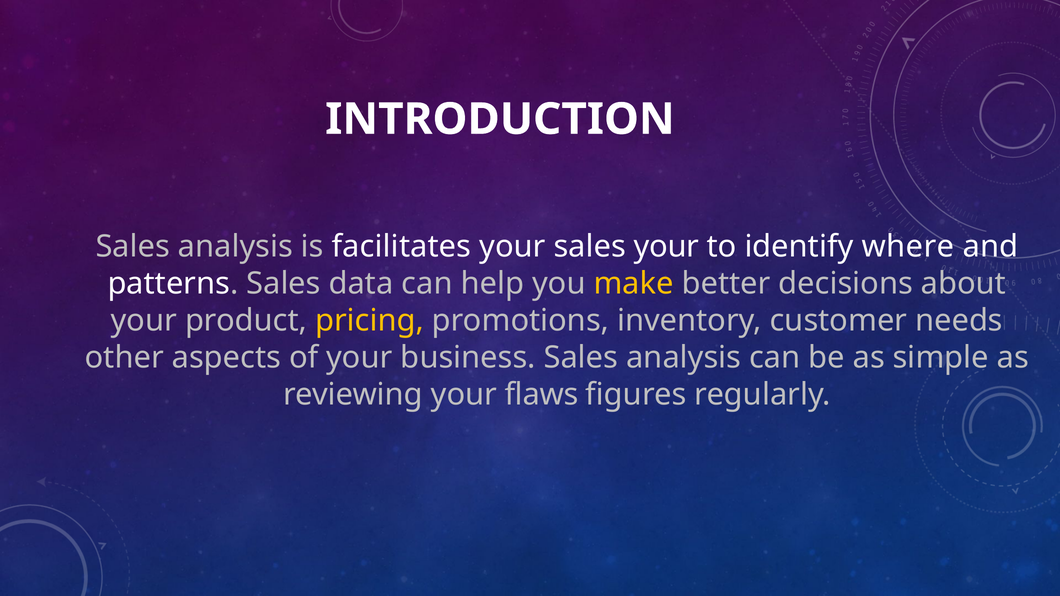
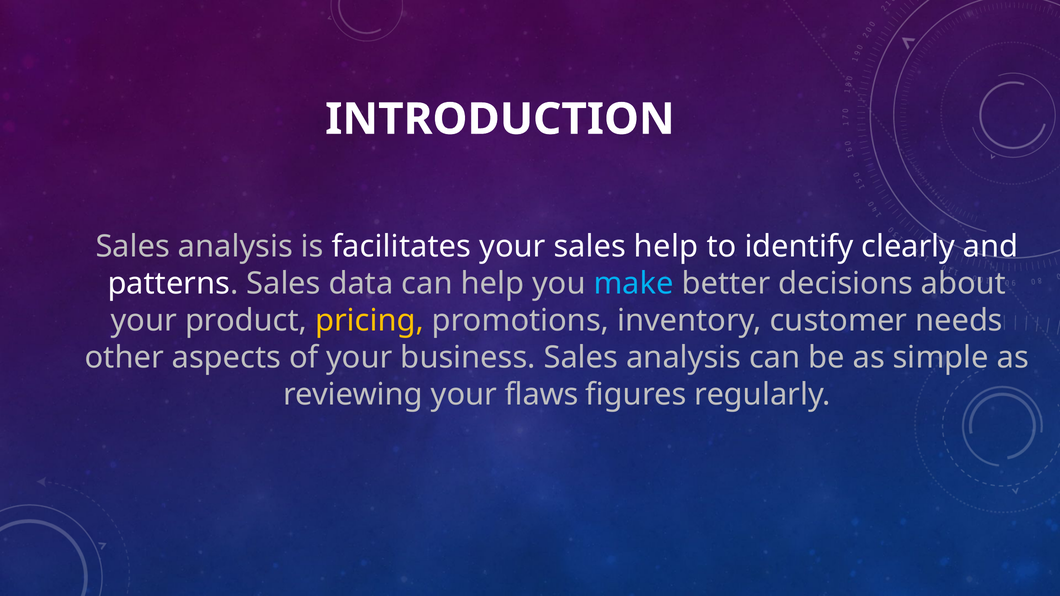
sales your: your -> help
where: where -> clearly
make colour: yellow -> light blue
